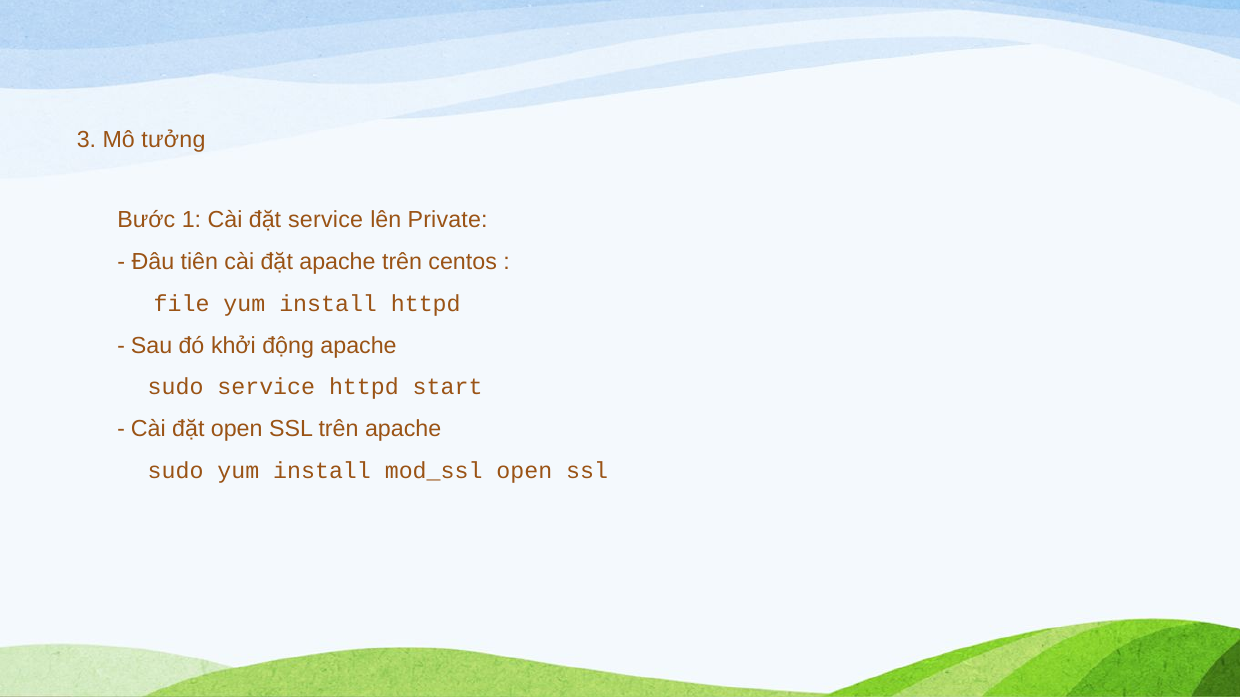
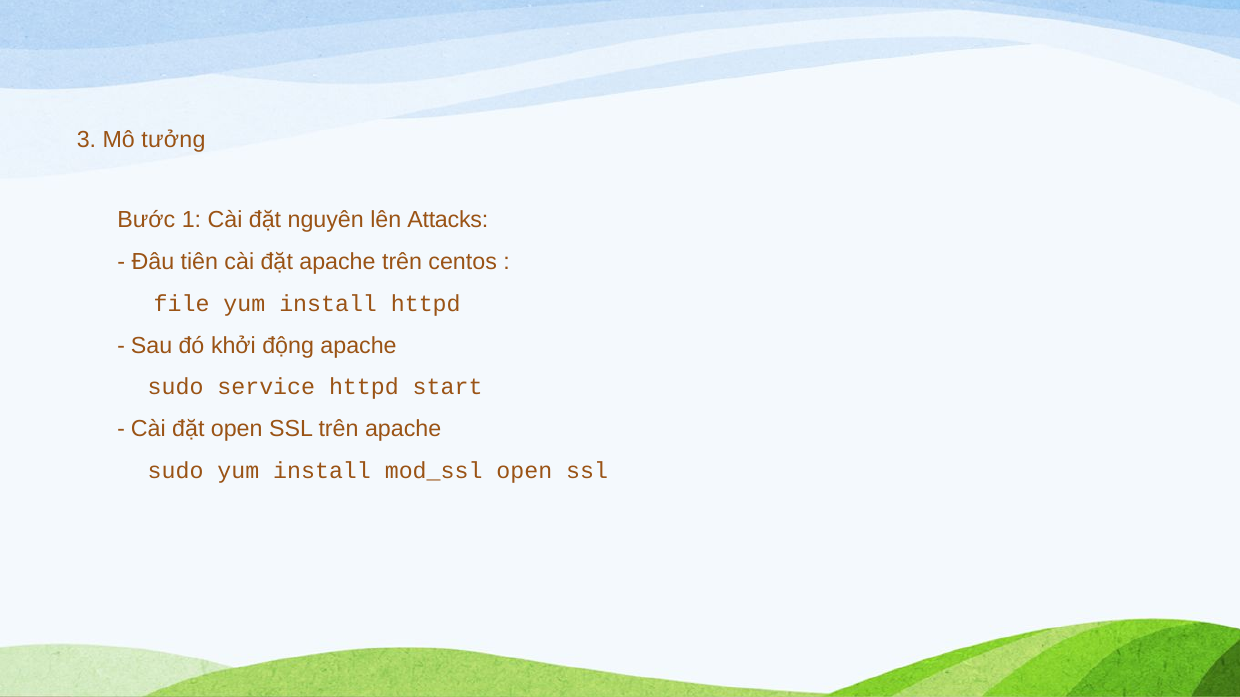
đặt service: service -> nguyên
Private: Private -> Attacks
